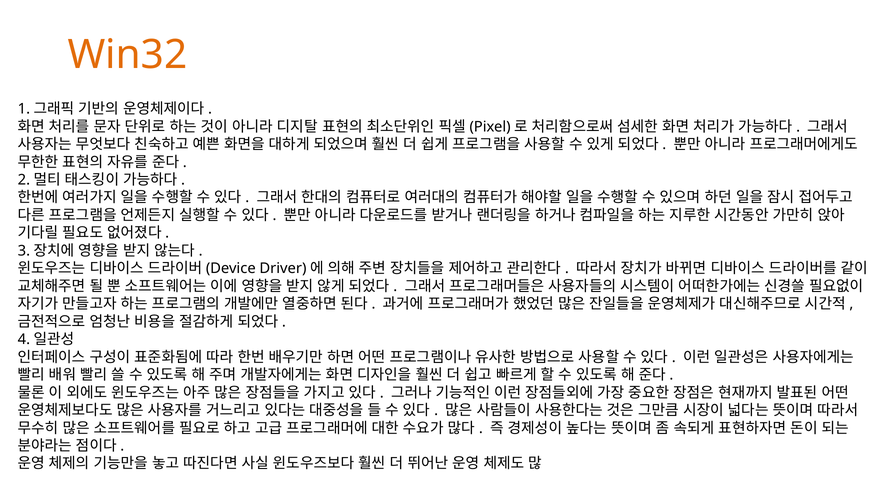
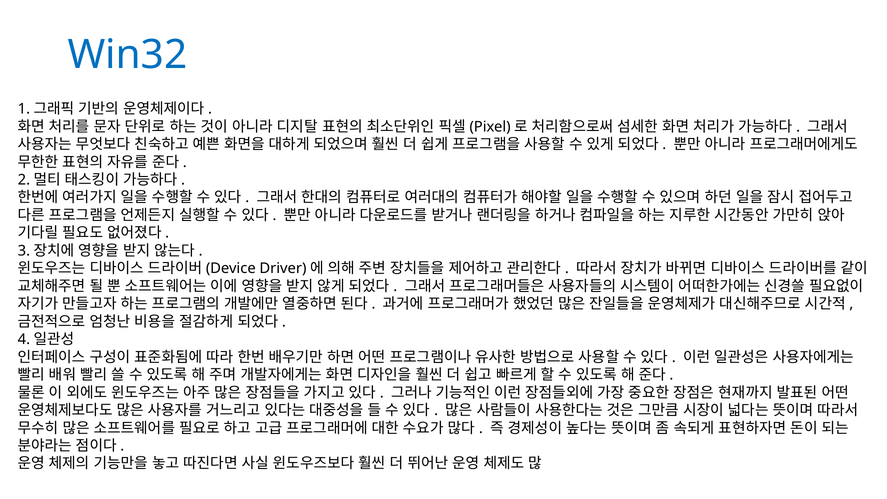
Win32 colour: orange -> blue
